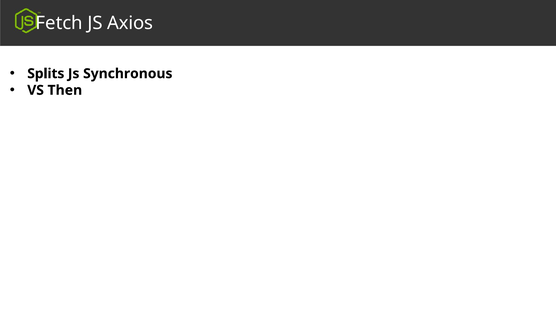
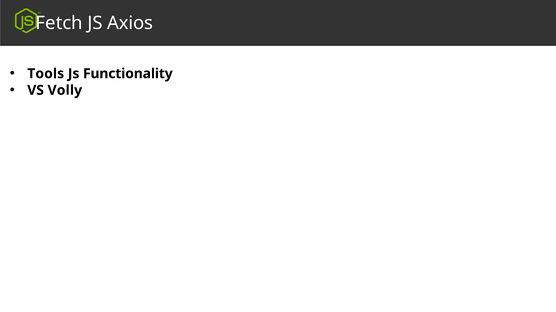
Splits: Splits -> Tools
Synchronous: Synchronous -> Functionality
Then: Then -> Volly
